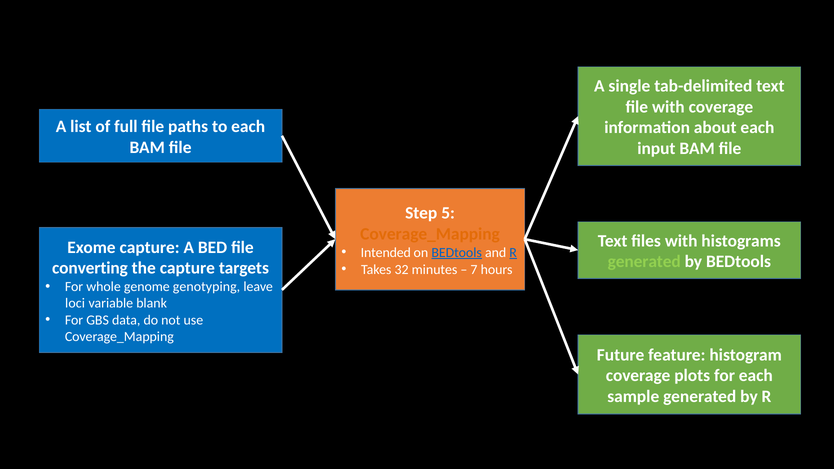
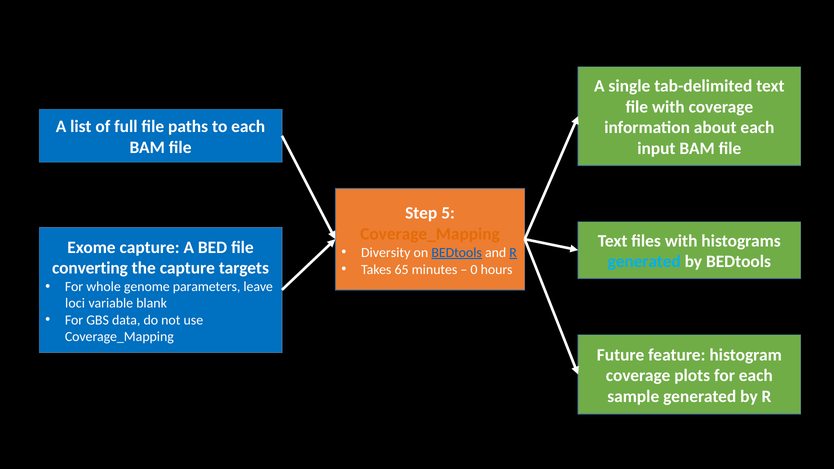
Intended: Intended -> Diversity
generated at (644, 262) colour: light green -> light blue
32: 32 -> 65
7: 7 -> 0
genotyping: genotyping -> parameters
